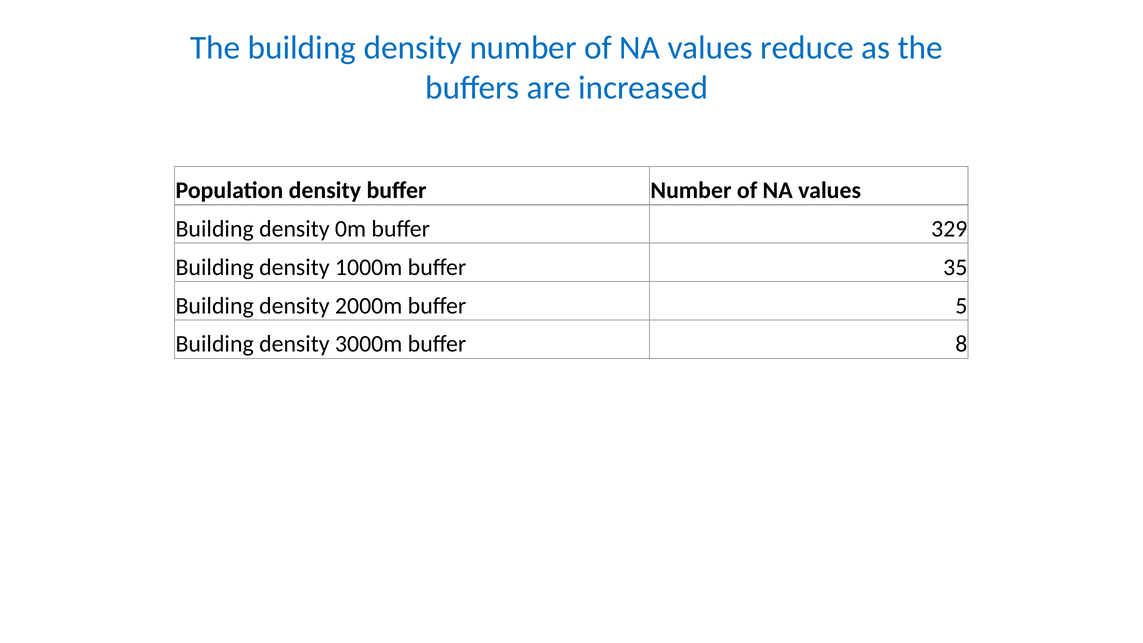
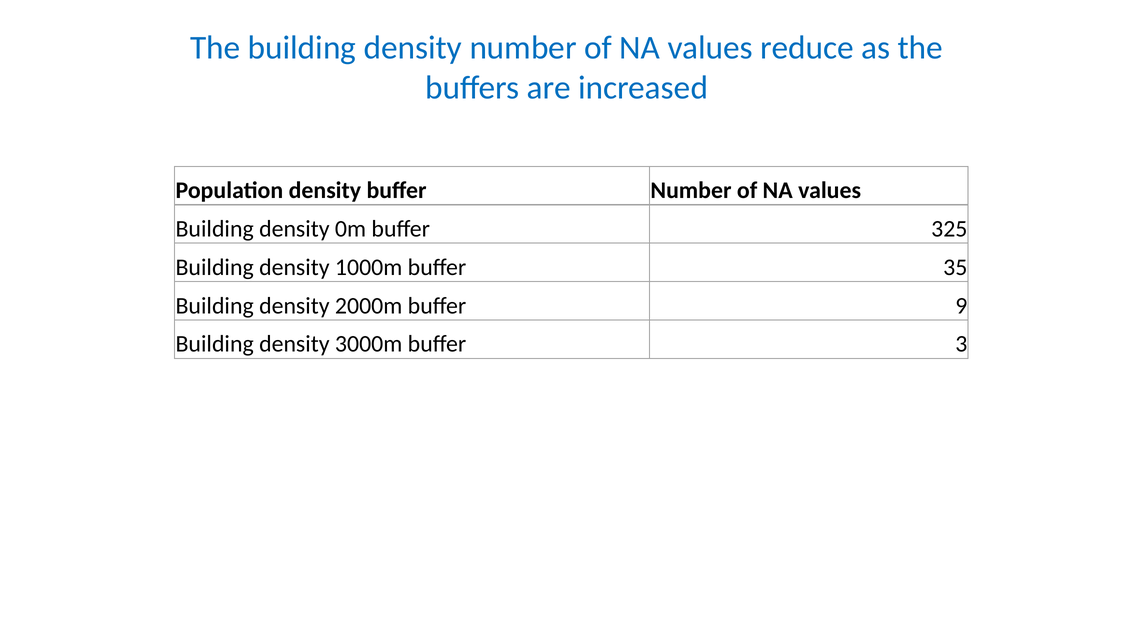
329: 329 -> 325
5: 5 -> 9
8: 8 -> 3
